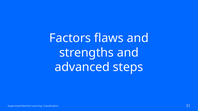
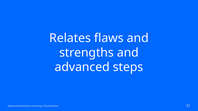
Factors: Factors -> Relates
